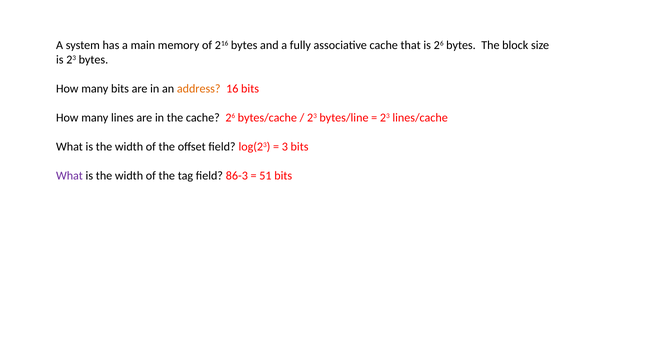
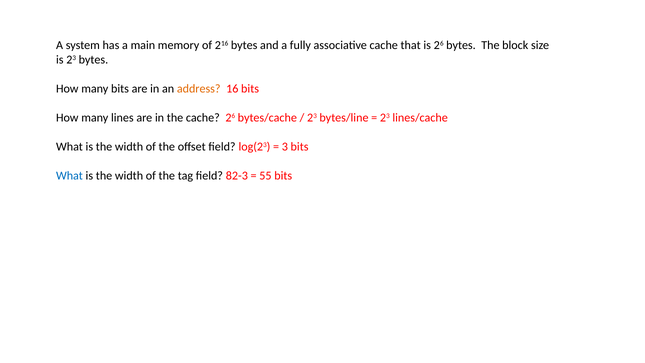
What at (69, 176) colour: purple -> blue
86-3: 86-3 -> 82-3
51: 51 -> 55
